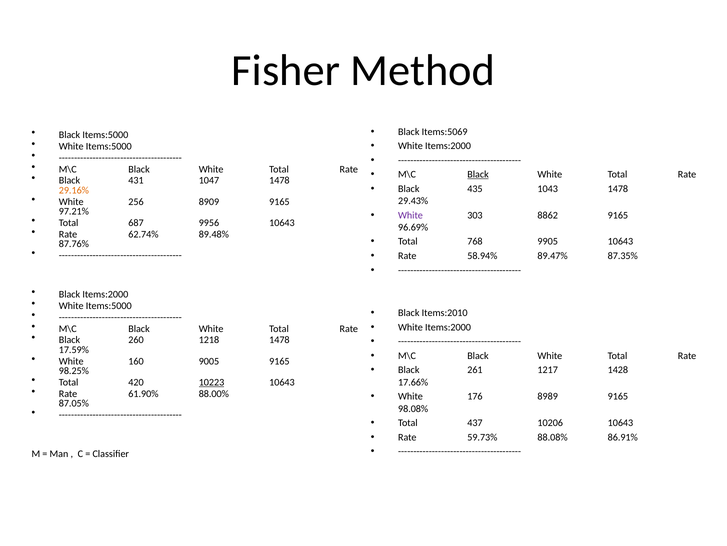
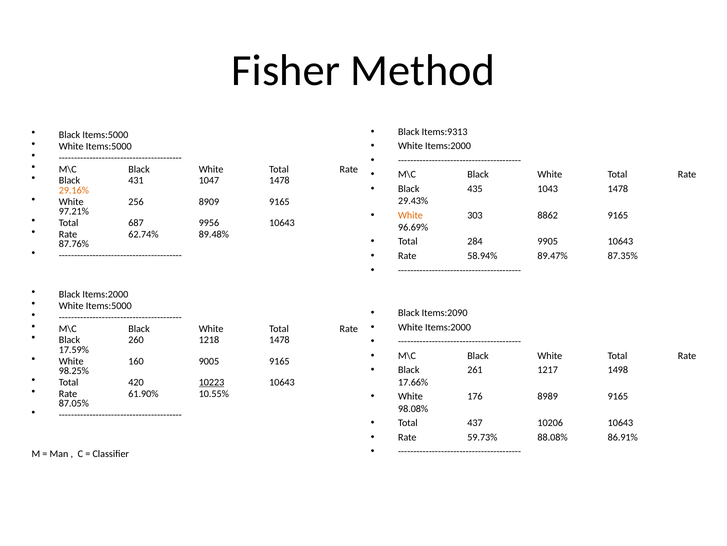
Items:5069: Items:5069 -> Items:9313
Black at (478, 174) underline: present -> none
White at (410, 215) colour: purple -> orange
768: 768 -> 284
Items:2010: Items:2010 -> Items:2090
1428: 1428 -> 1498
88.00%: 88.00% -> 10.55%
